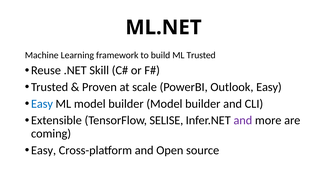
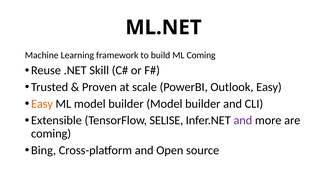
ML Trusted: Trusted -> Coming
Easy at (42, 104) colour: blue -> orange
Easy at (44, 150): Easy -> Bing
